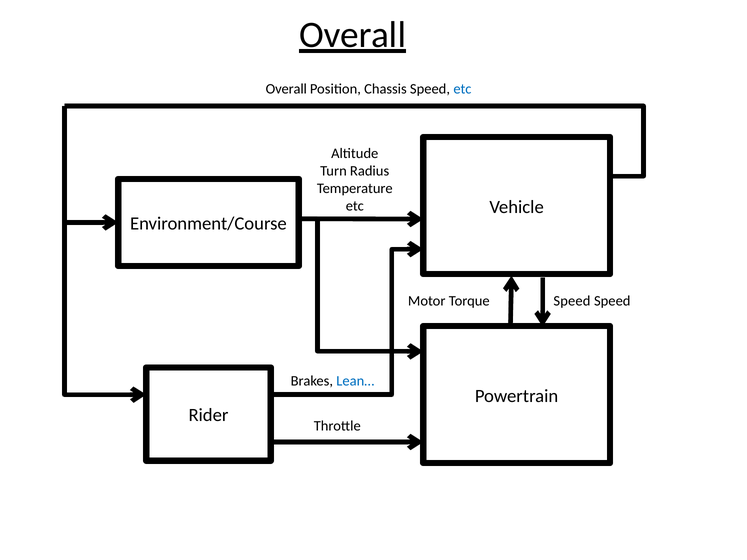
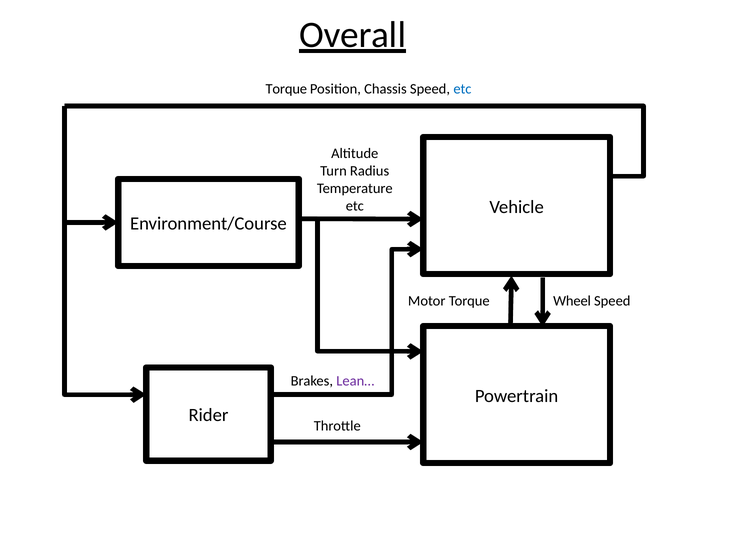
Overall at (286, 89): Overall -> Torque
Torque Speed: Speed -> Wheel
Lean… colour: blue -> purple
